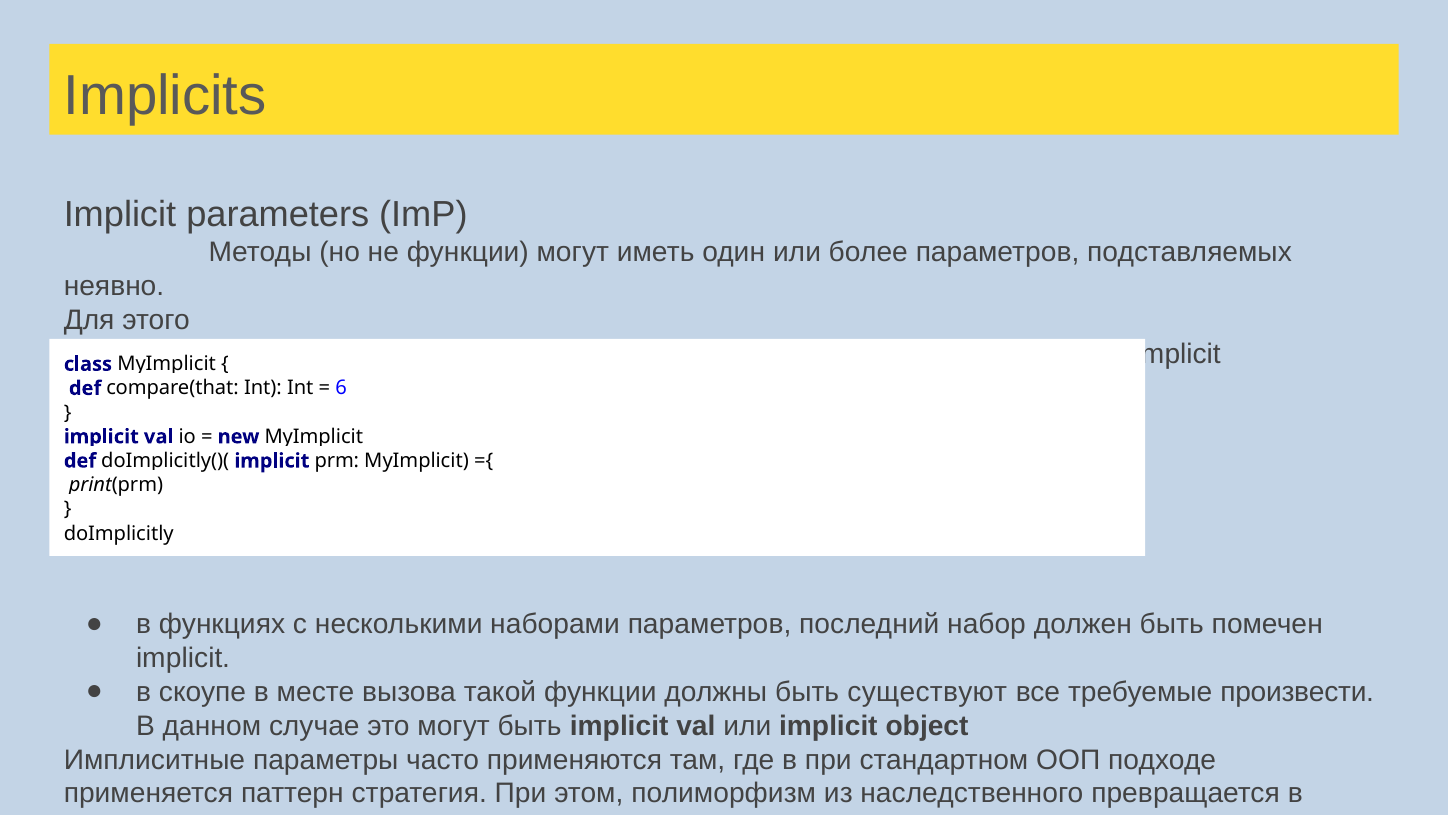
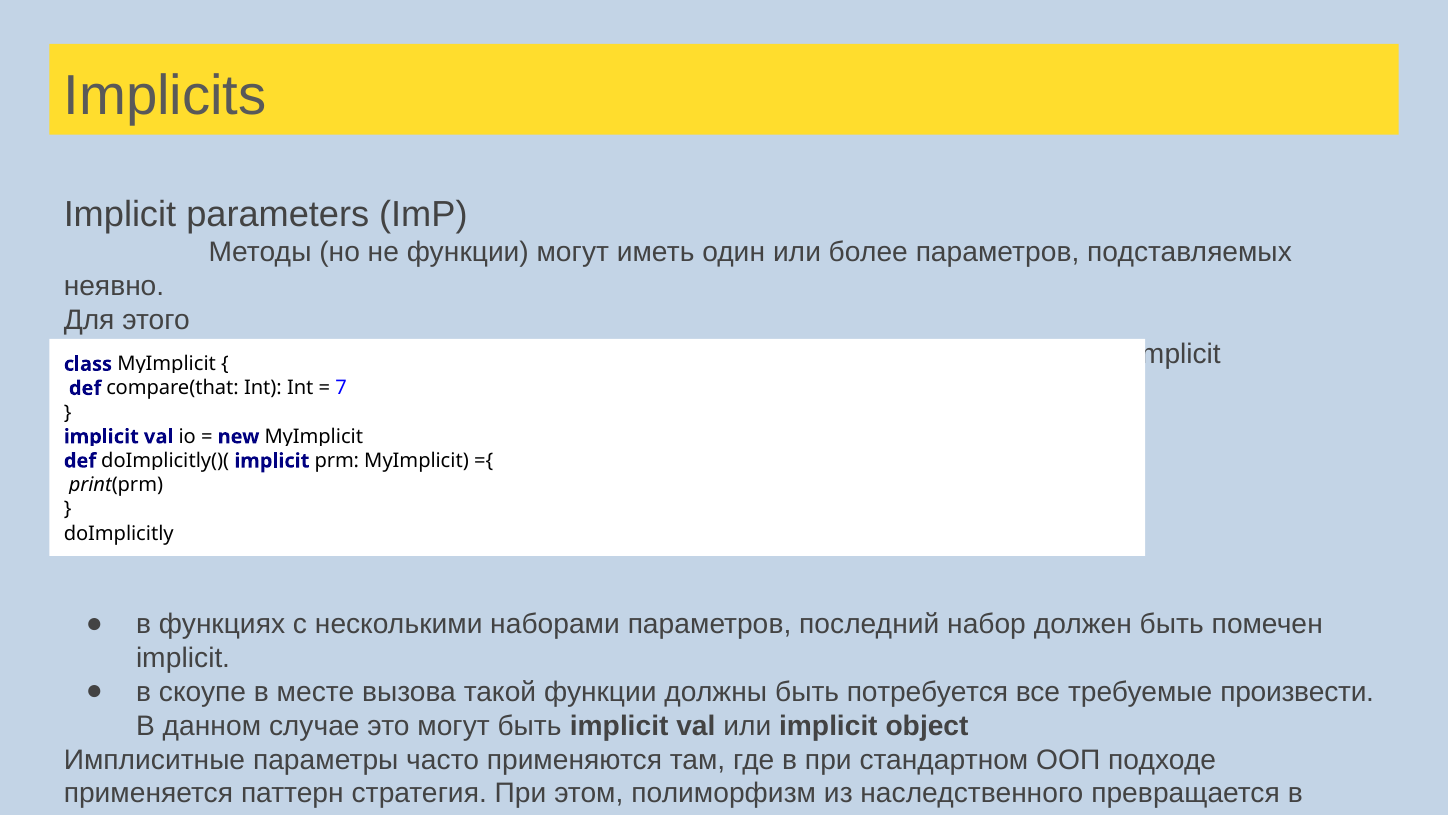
6: 6 -> 7
существуют: существуют -> потребуется
